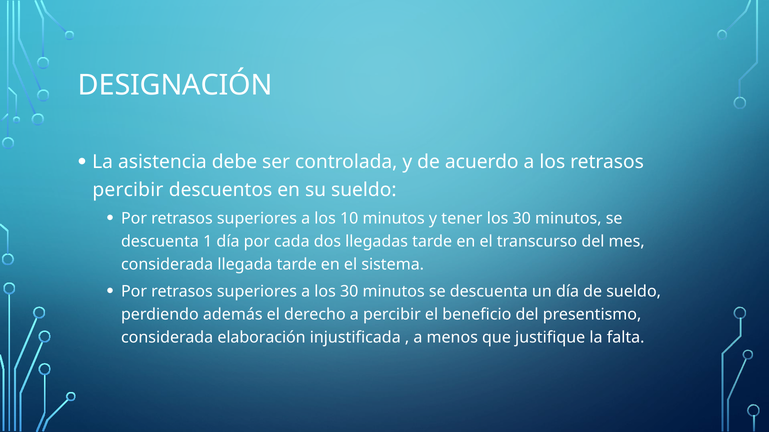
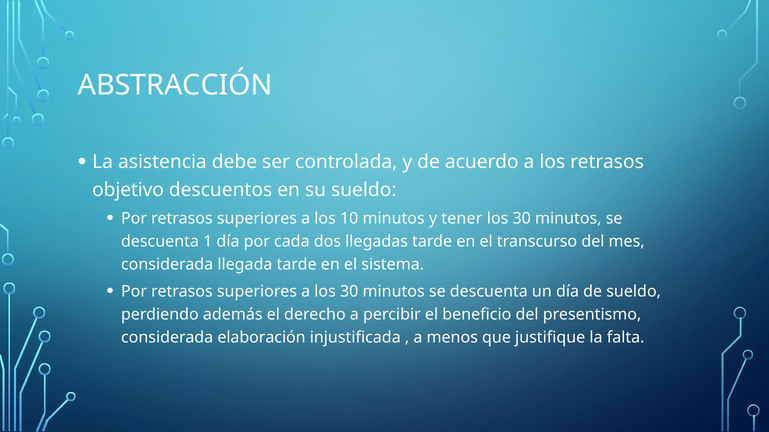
DESIGNACIÓN: DESIGNACIÓN -> ABSTRACCIÓN
percibir at (128, 190): percibir -> objetivo
